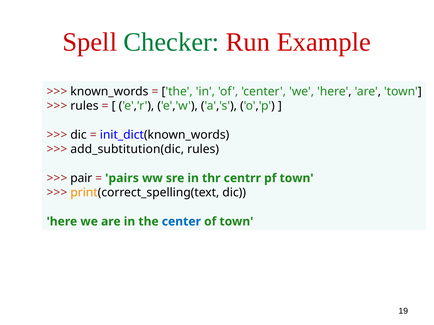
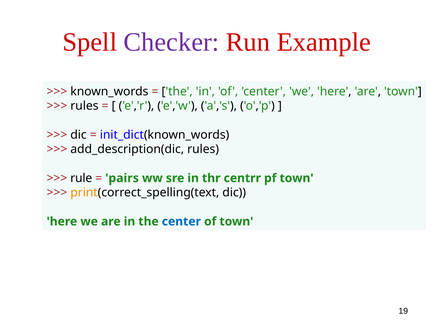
Checker colour: green -> purple
add_subtitution(dic: add_subtitution(dic -> add_description(dic
pair: pair -> rule
